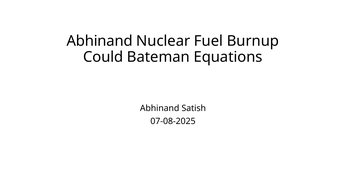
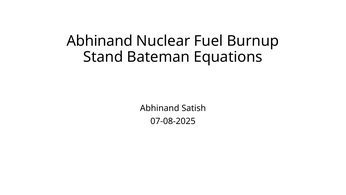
Could: Could -> Stand
